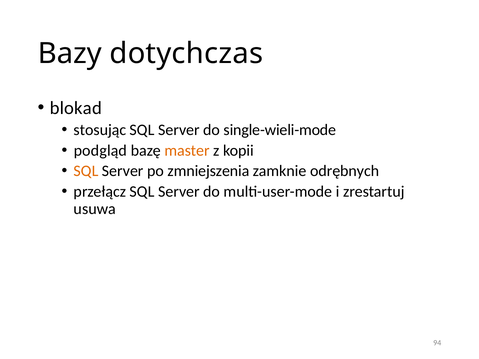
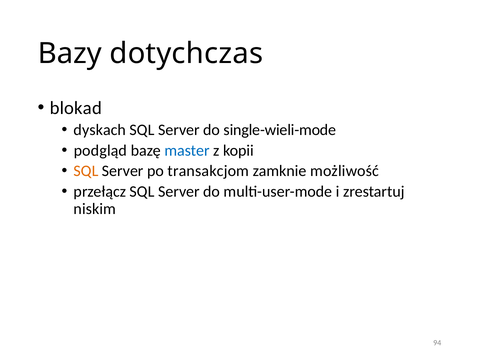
stosując: stosując -> dyskach
master colour: orange -> blue
zmniejszenia: zmniejszenia -> transakcjom
odrębnych: odrębnych -> możliwość
usuwa: usuwa -> niskim
